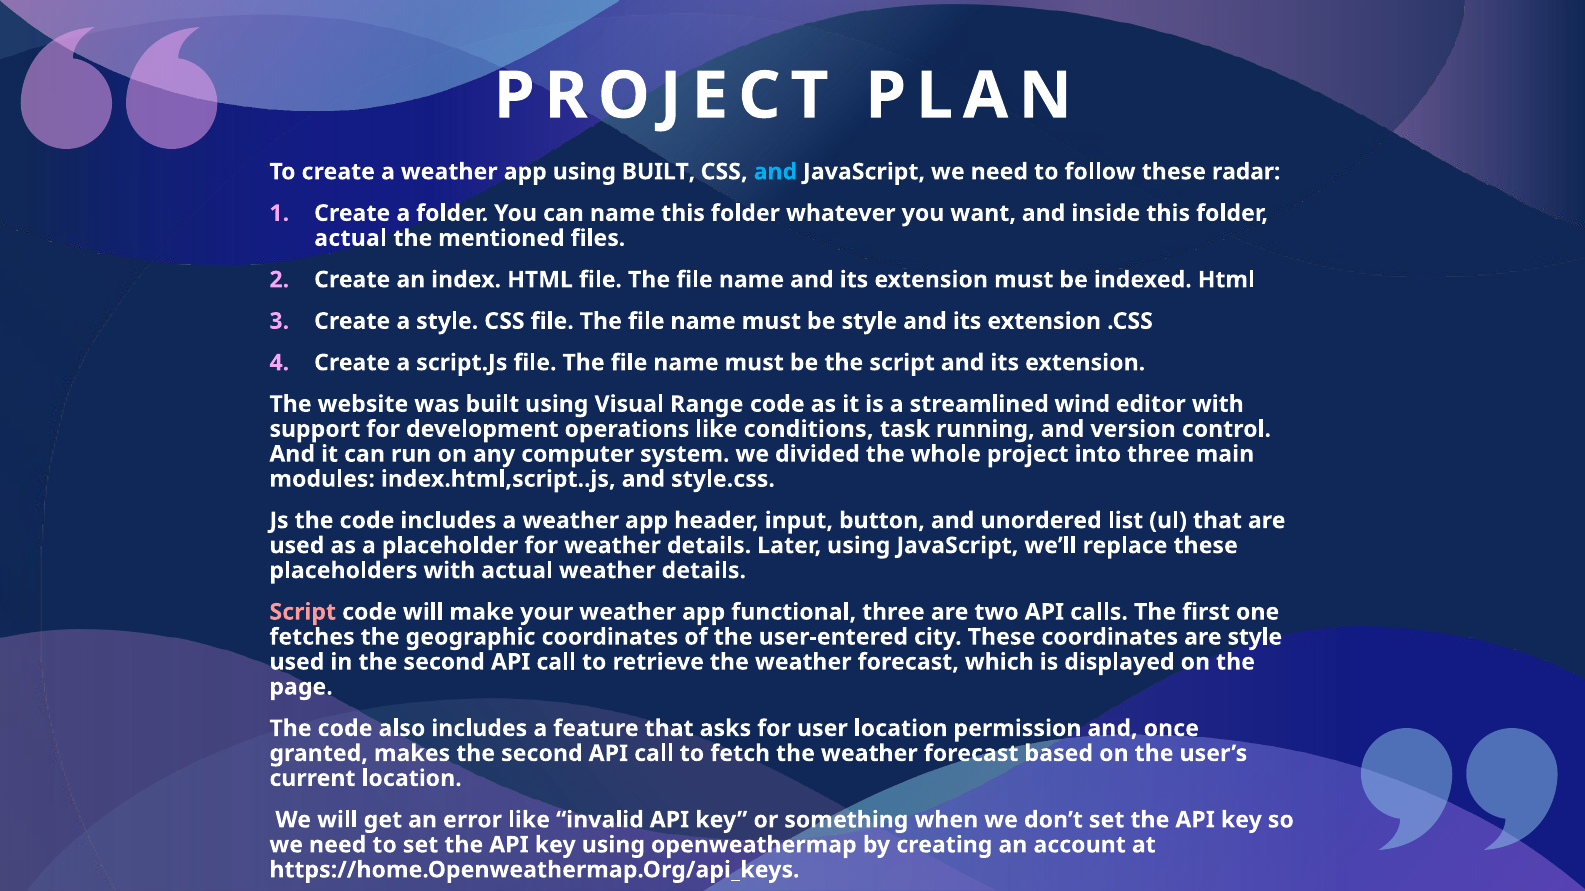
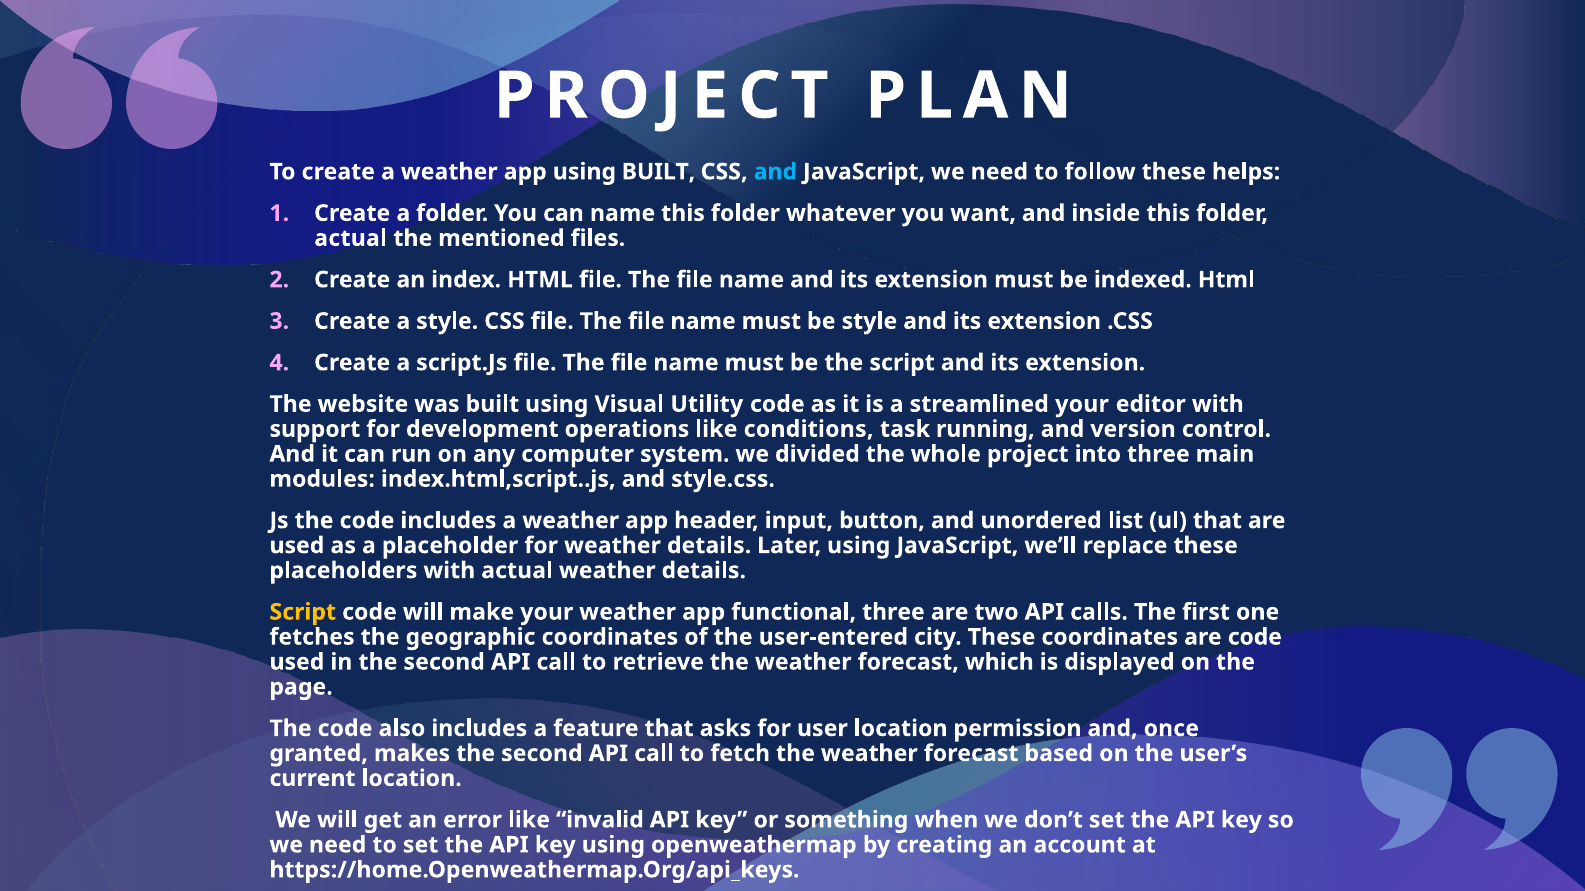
radar: radar -> helps
Range: Range -> Utility
streamlined wind: wind -> your
Script at (303, 612) colour: pink -> yellow
are style: style -> code
